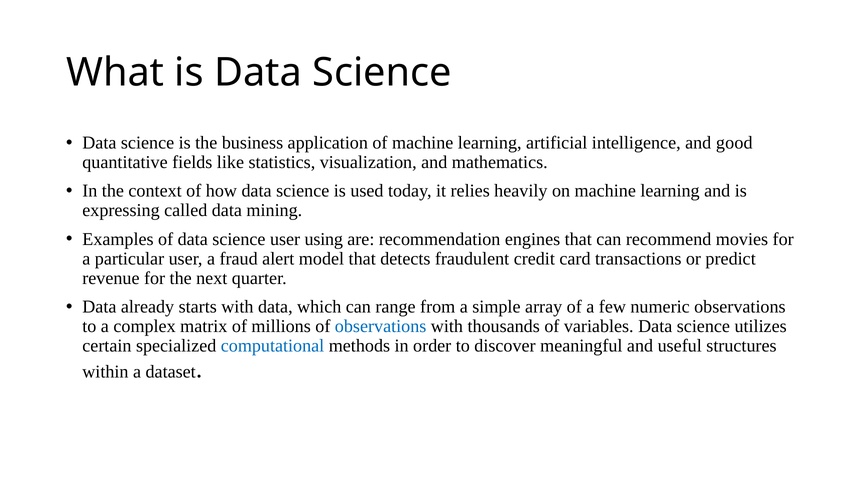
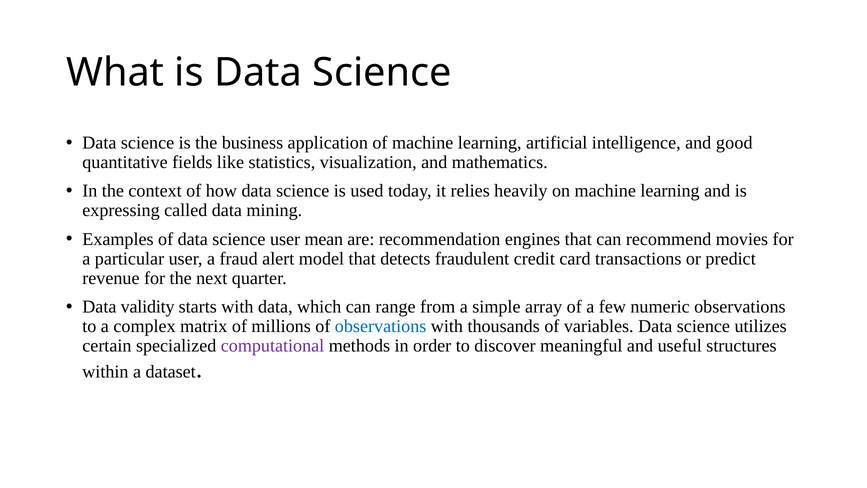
using: using -> mean
already: already -> validity
computational colour: blue -> purple
